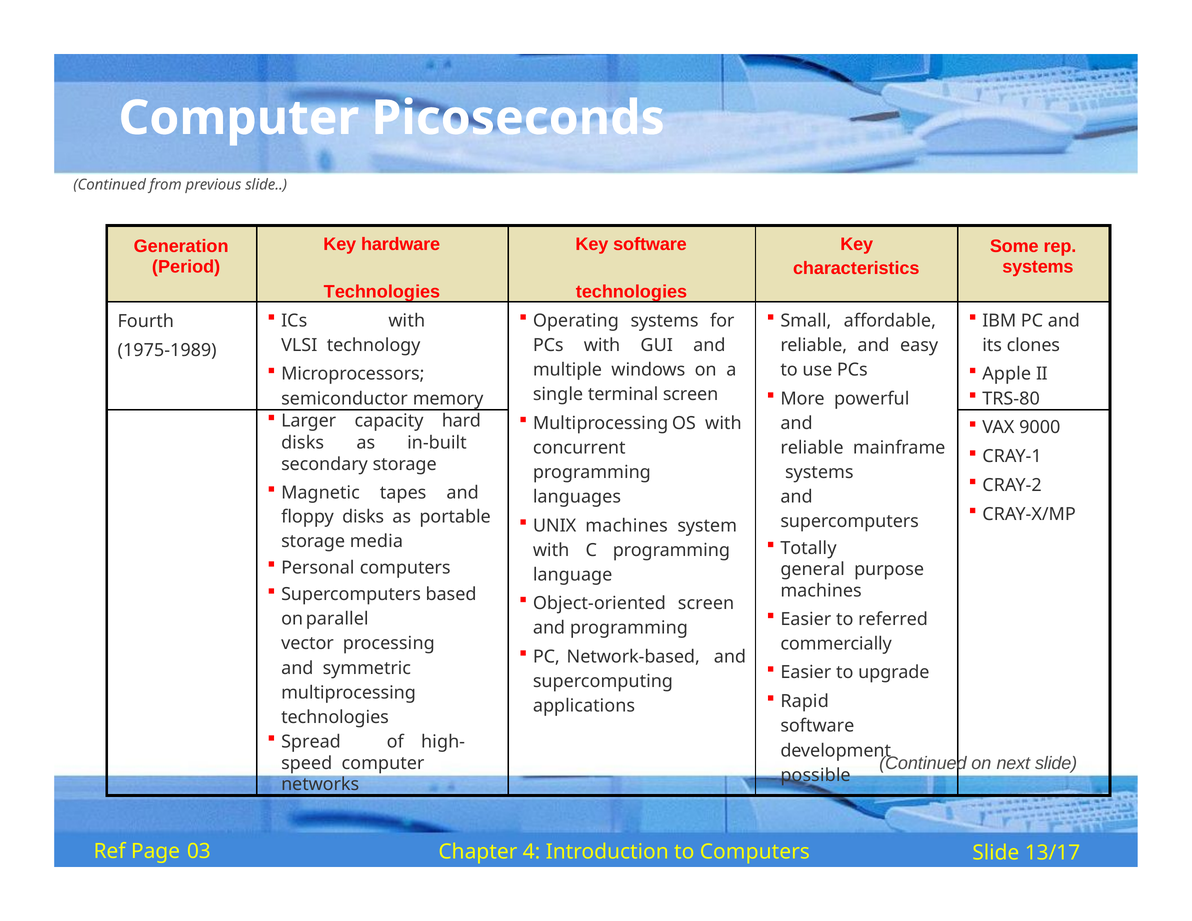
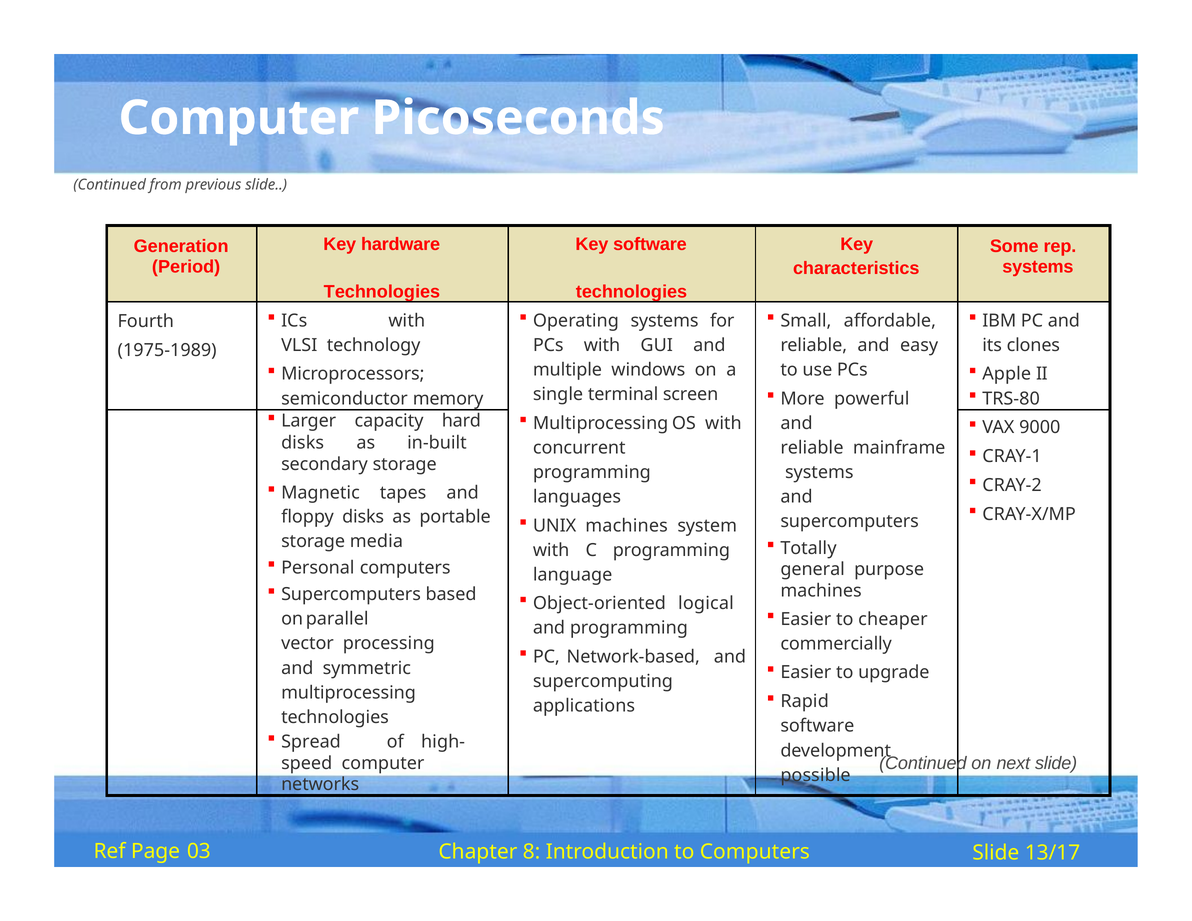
Object-oriented screen: screen -> logical
referred: referred -> cheaper
4: 4 -> 8
